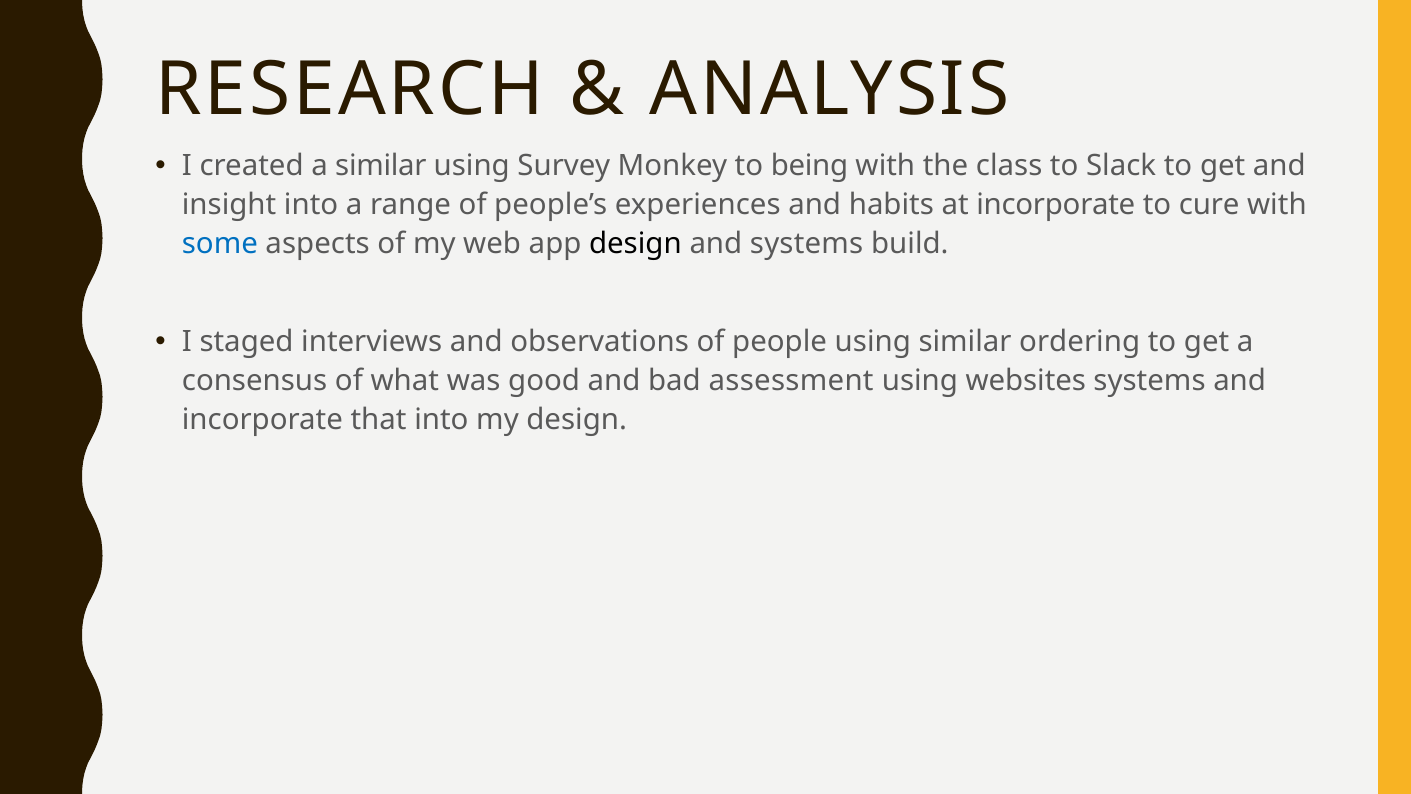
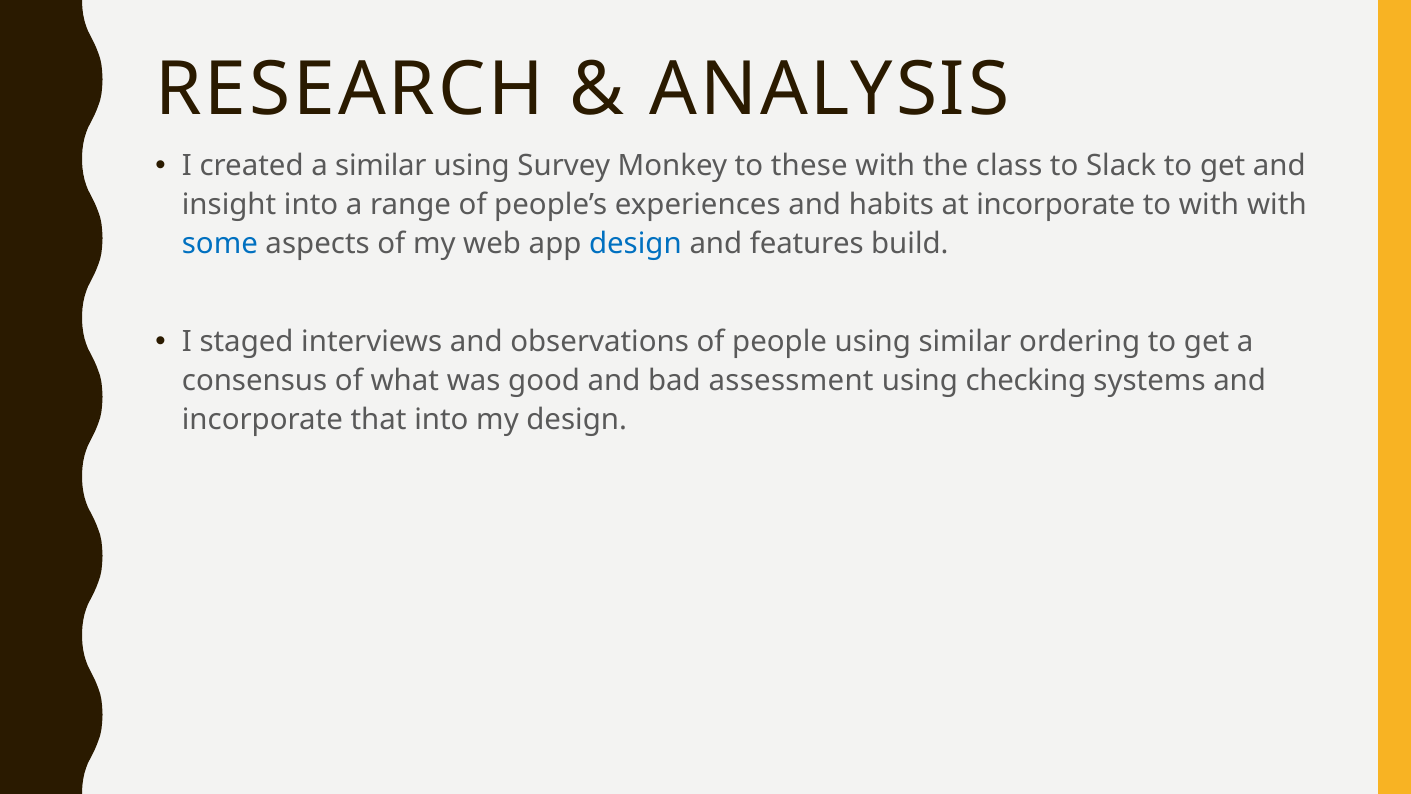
being: being -> these
to cure: cure -> with
design at (635, 244) colour: black -> blue
and systems: systems -> features
websites: websites -> checking
